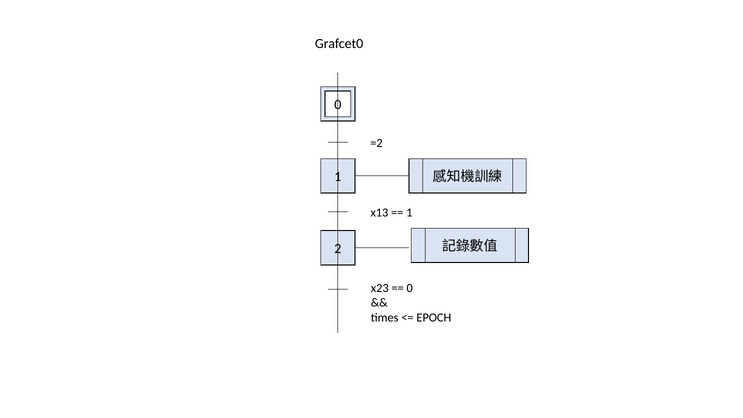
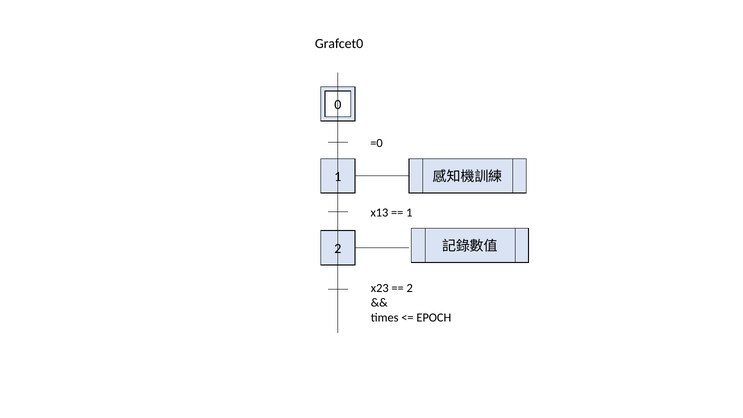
=2: =2 -> =0
0 at (410, 288): 0 -> 2
